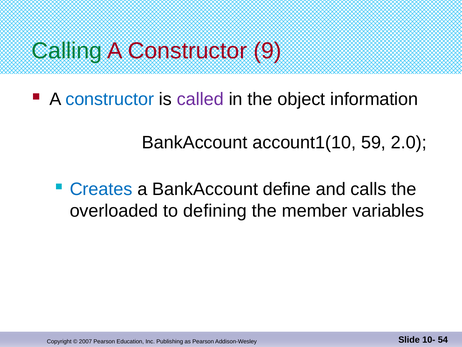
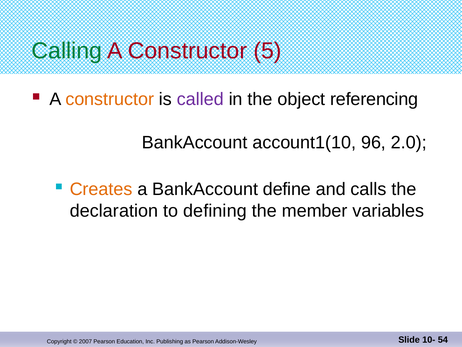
9: 9 -> 5
constructor at (110, 99) colour: blue -> orange
information: information -> referencing
59: 59 -> 96
Creates colour: blue -> orange
overloaded: overloaded -> declaration
